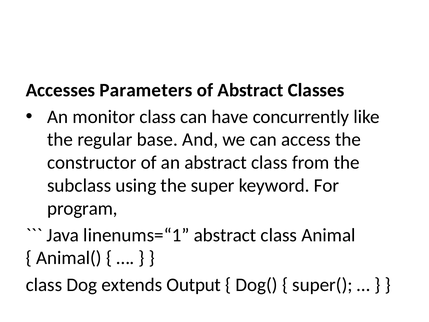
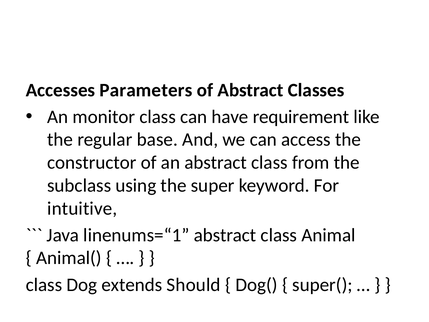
concurrently: concurrently -> requirement
program: program -> intuitive
extends Output: Output -> Should
